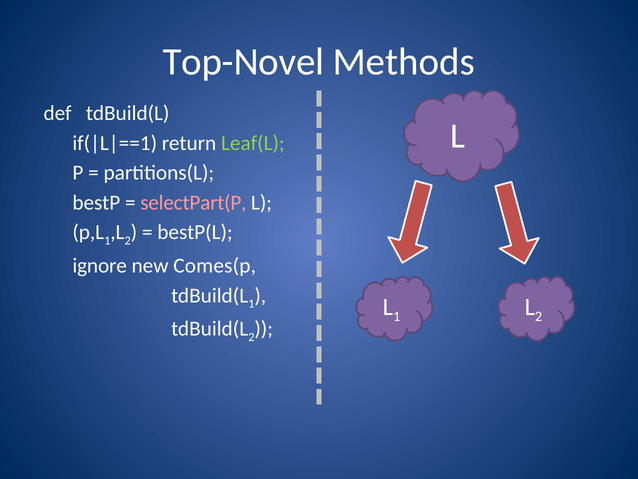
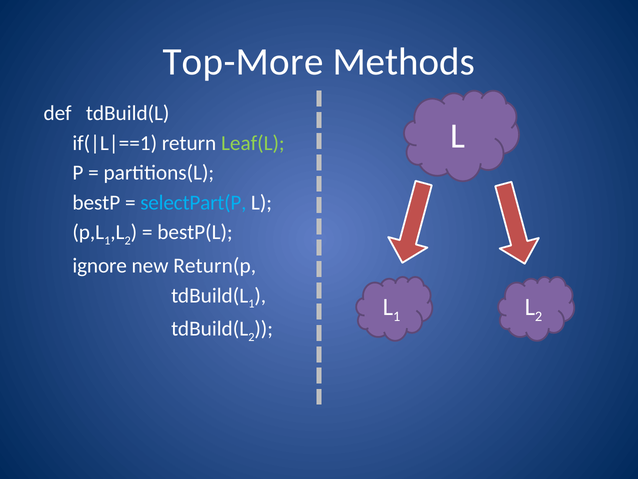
Top-Novel: Top-Novel -> Top-More
selectPart(P colour: pink -> light blue
Comes(p: Comes(p -> Return(p
